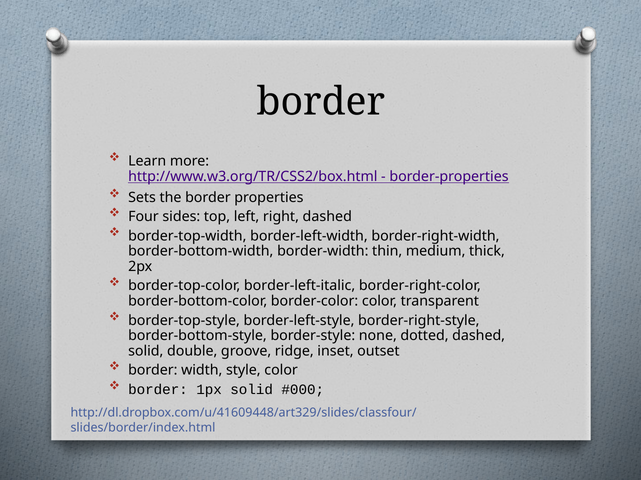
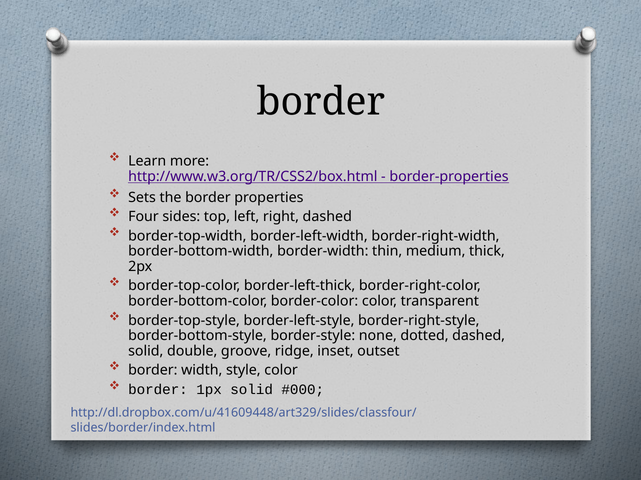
border-left-italic: border-left-italic -> border-left-thick
